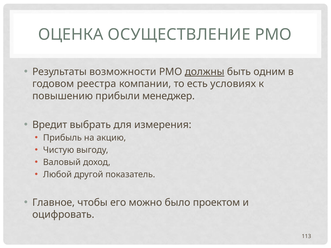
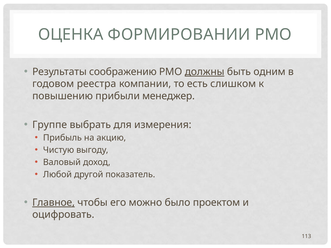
ОСУЩЕСТВЛЕНИЕ: ОСУЩЕСТВЛЕНИЕ -> ФОРМИРОВАНИИ
возможности: возможности -> соображению
условиях: условиях -> слишком
Вредит: Вредит -> Группе
Главное underline: none -> present
